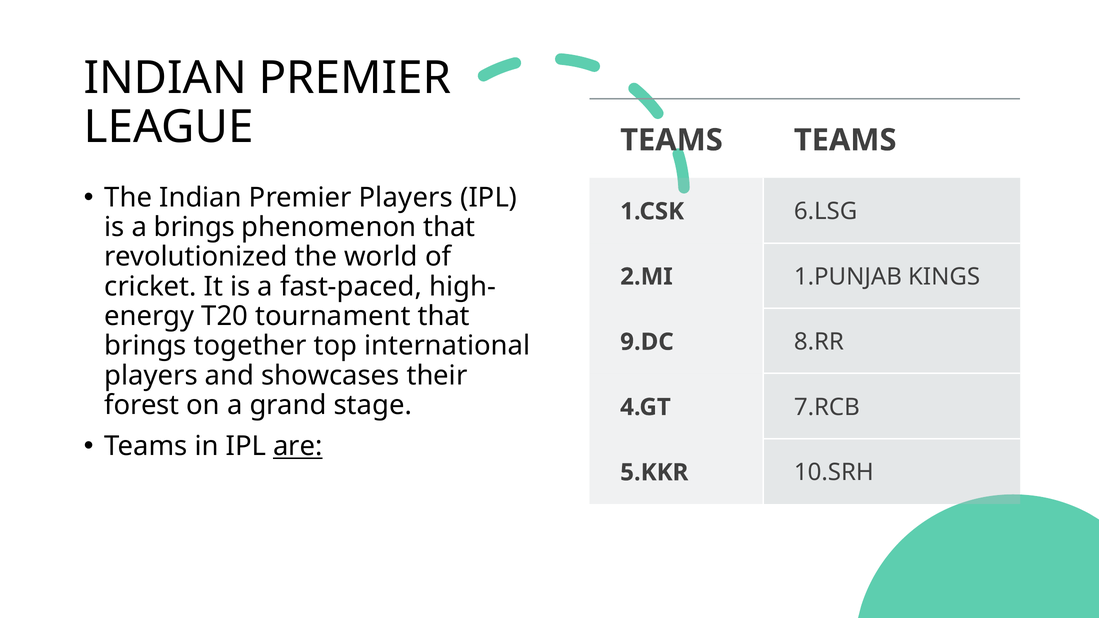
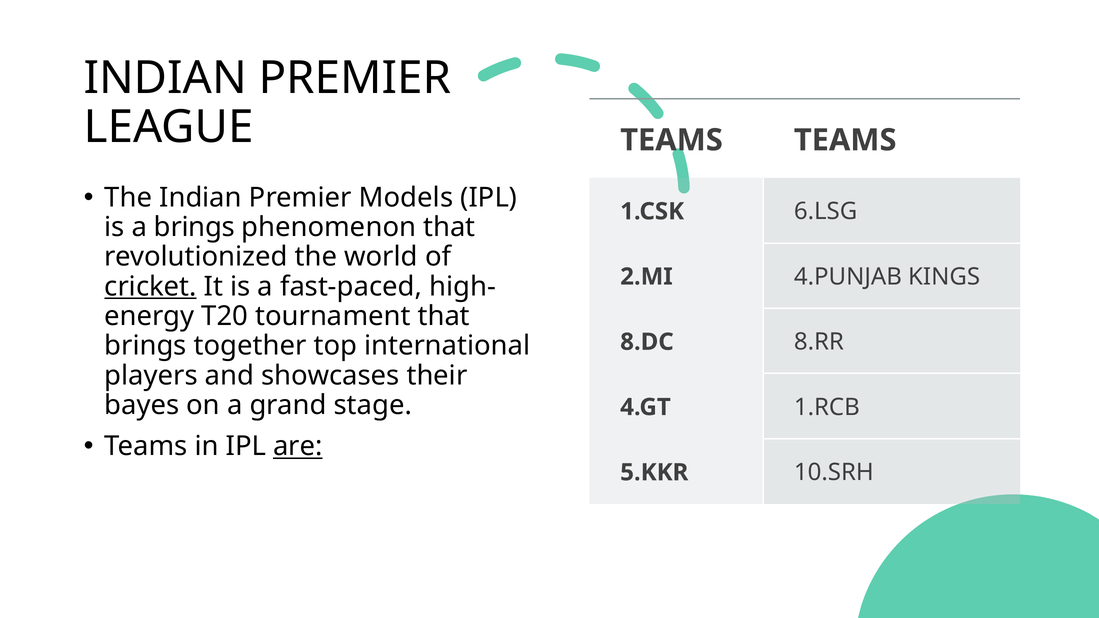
Premier Players: Players -> Models
1.PUNJAB: 1.PUNJAB -> 4.PUNJAB
cricket underline: none -> present
9.DC: 9.DC -> 8.DC
forest: forest -> bayes
7.RCB: 7.RCB -> 1.RCB
